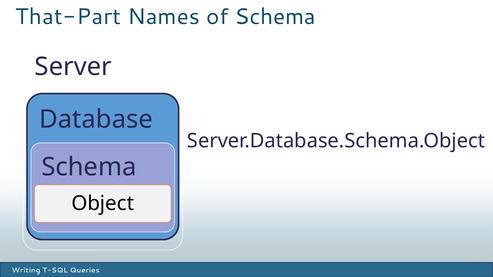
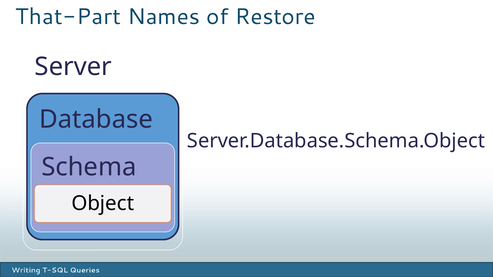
of Schema: Schema -> Restore
